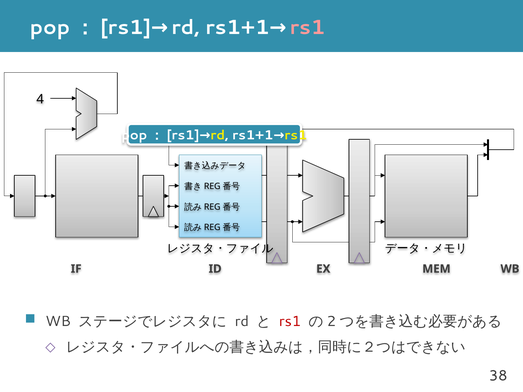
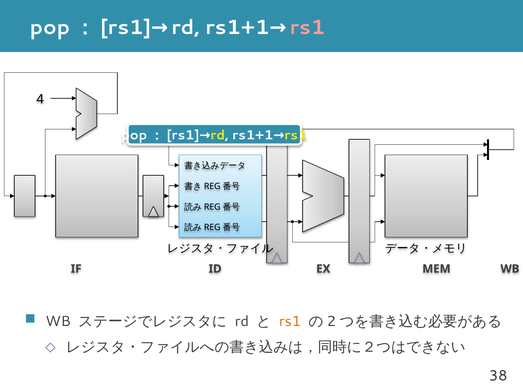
rs1 at (290, 322) colour: red -> orange
